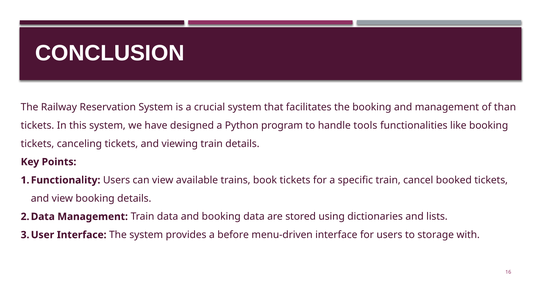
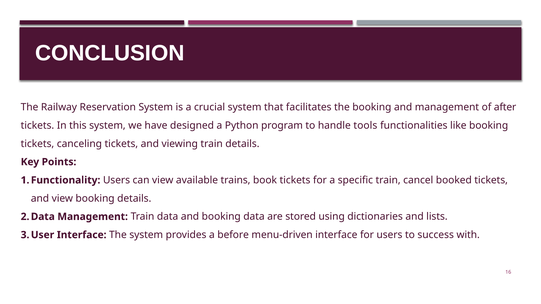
than: than -> after
storage: storage -> success
